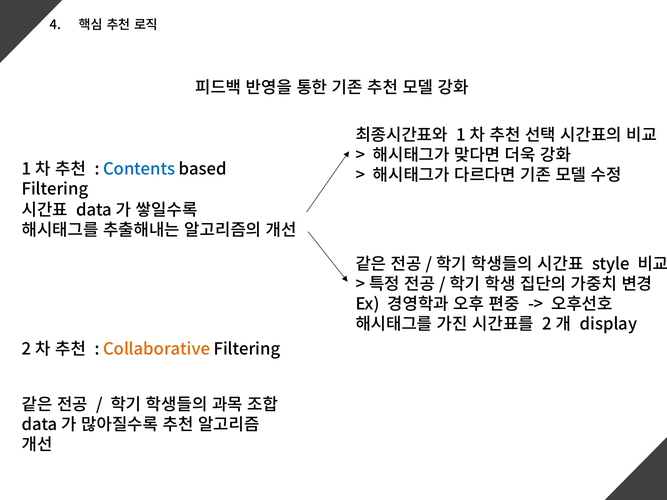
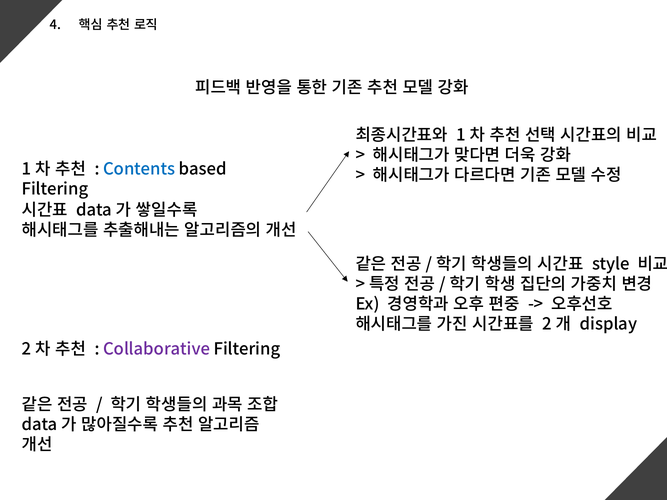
Collaborative colour: orange -> purple
